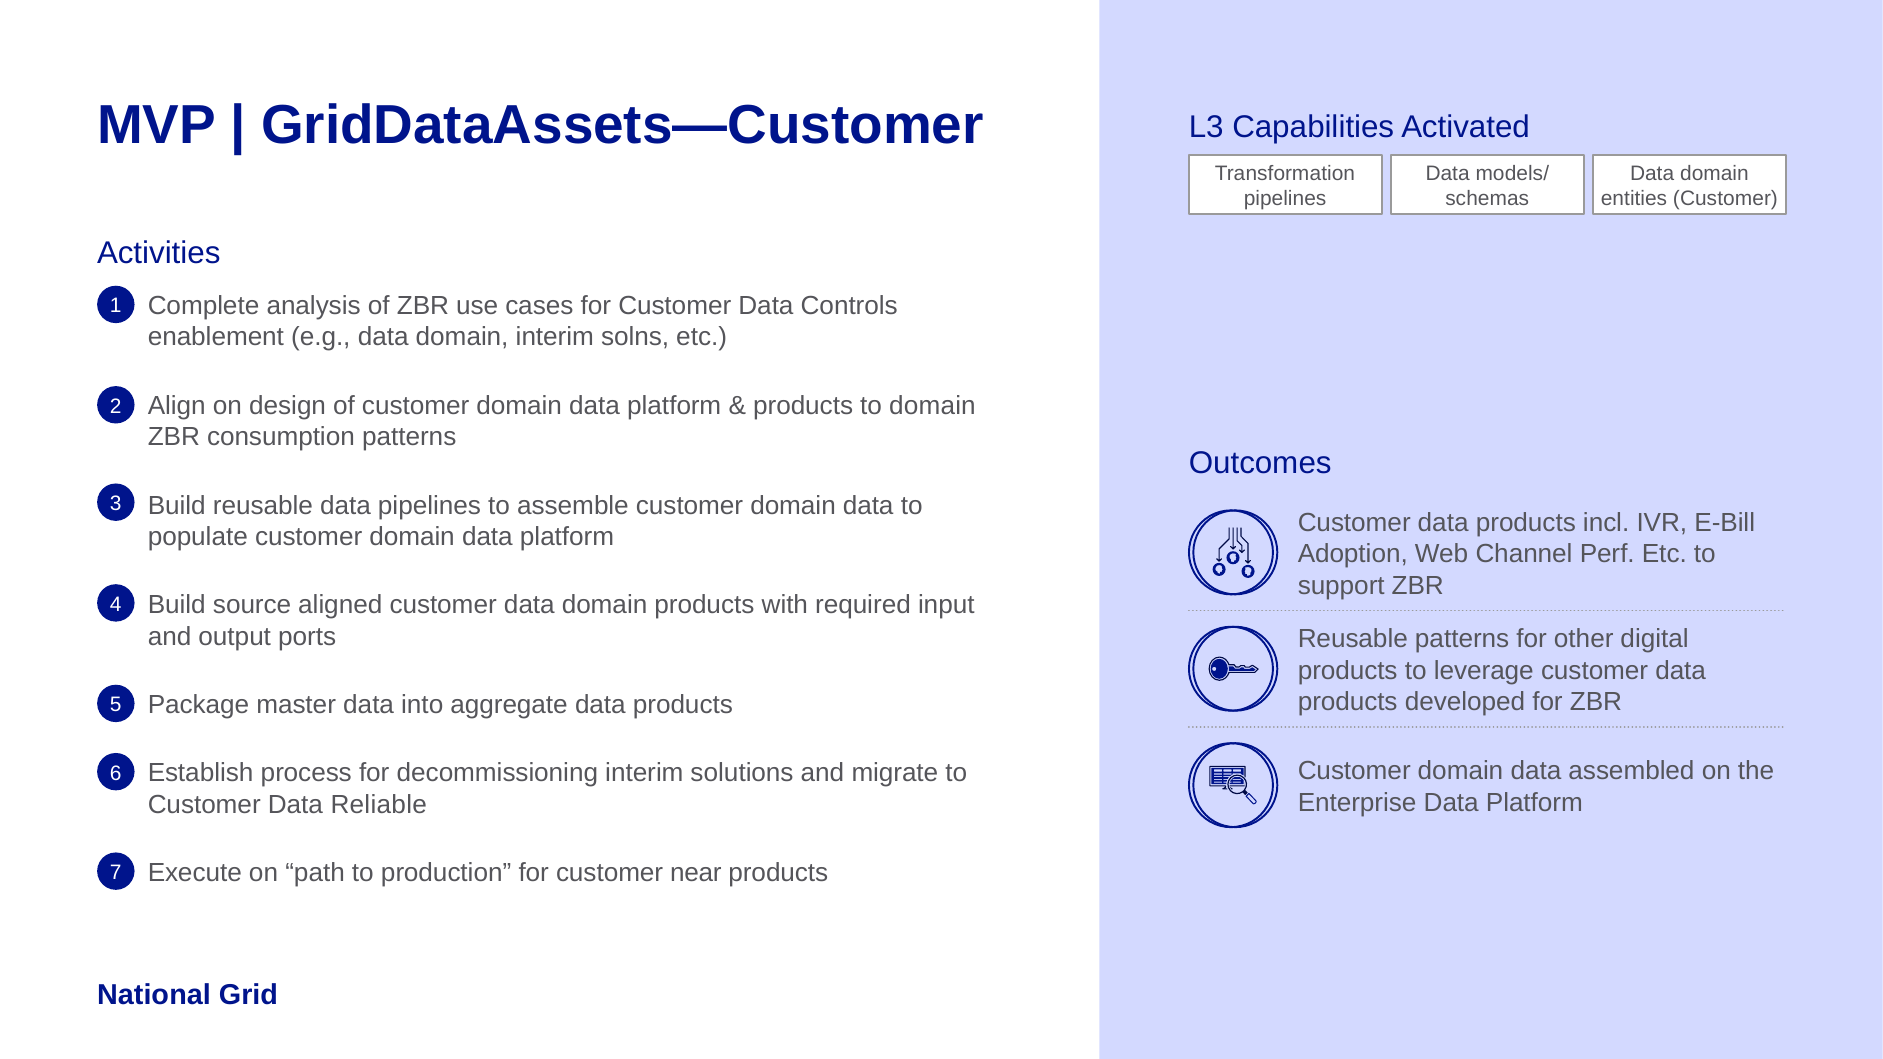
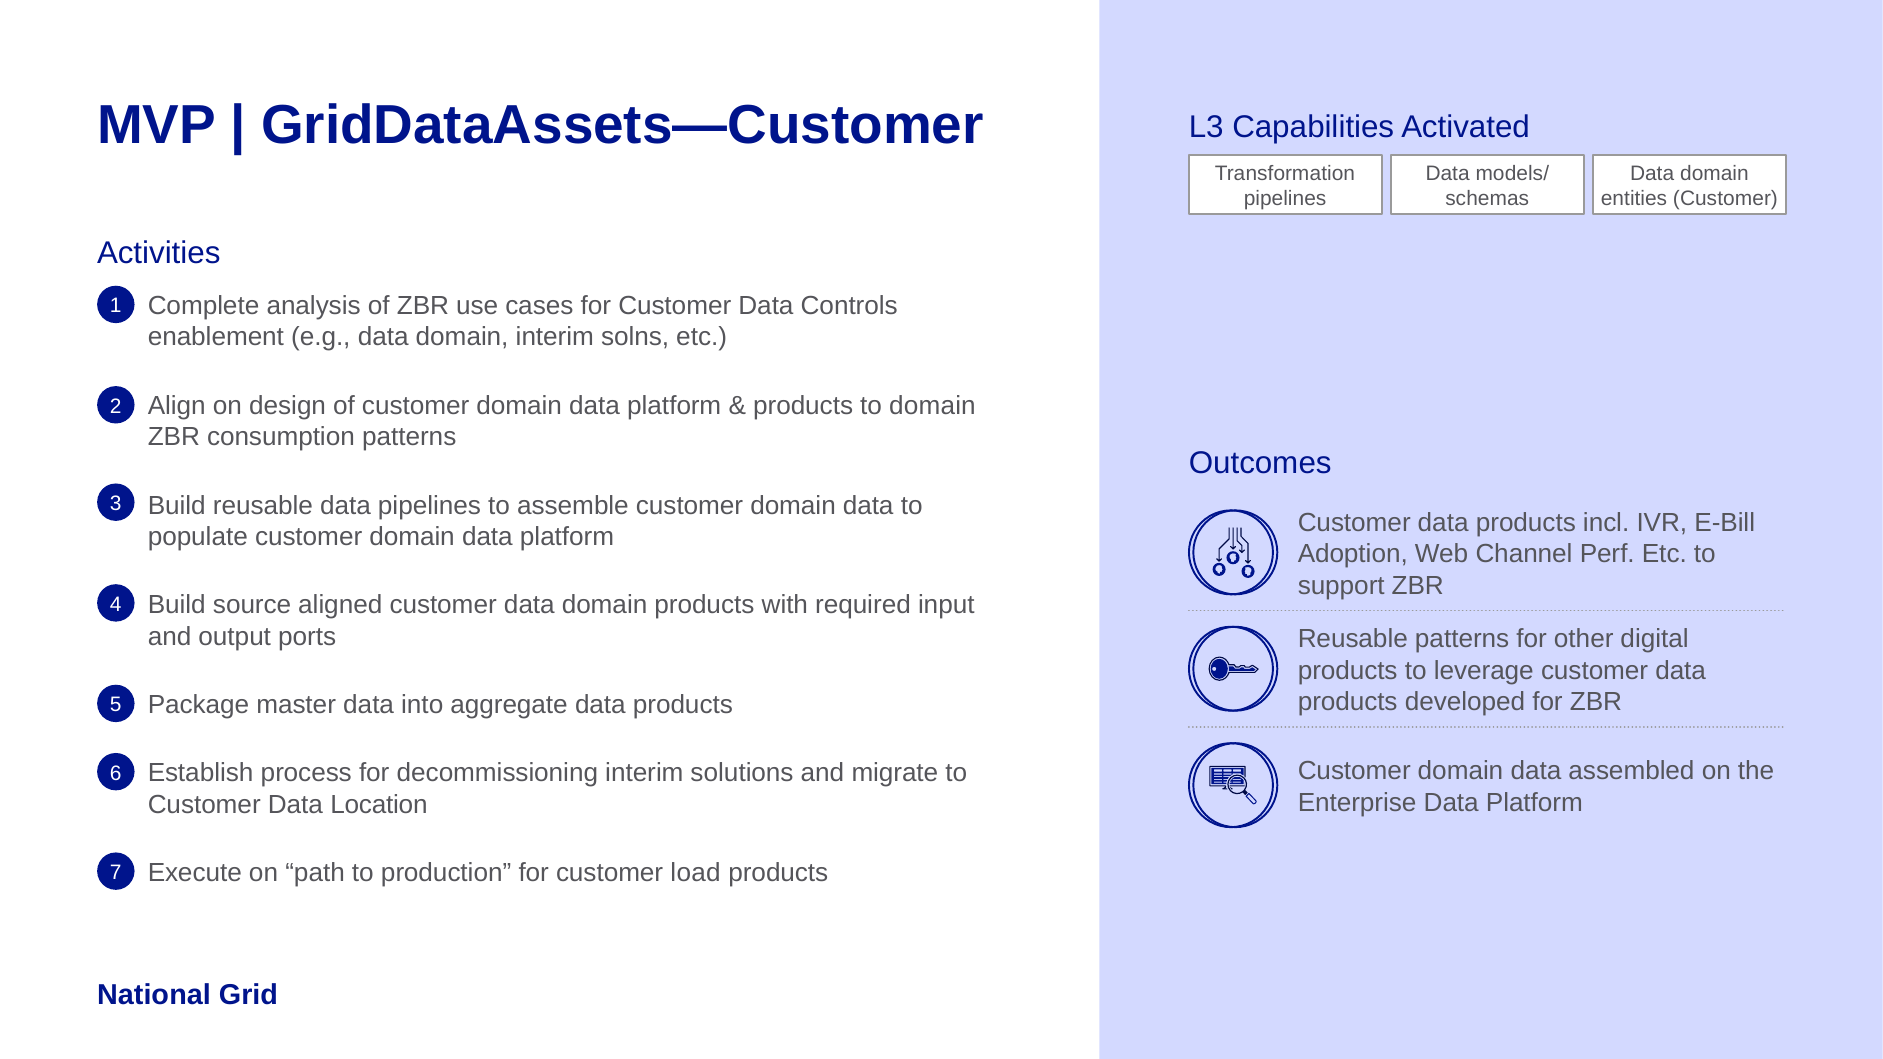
Reliable: Reliable -> Location
near: near -> load
